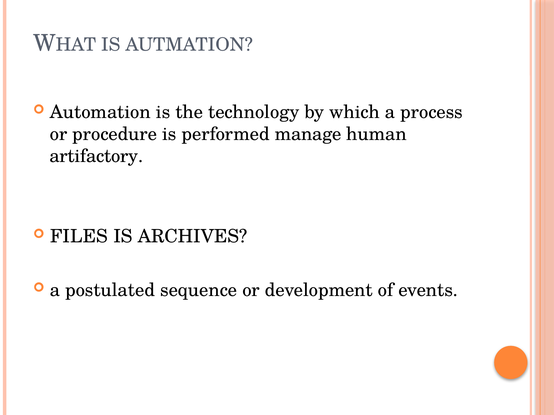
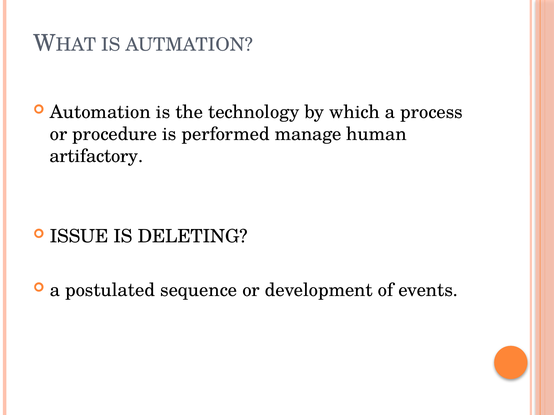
FILES: FILES -> ISSUE
ARCHIVES: ARCHIVES -> DELETING
